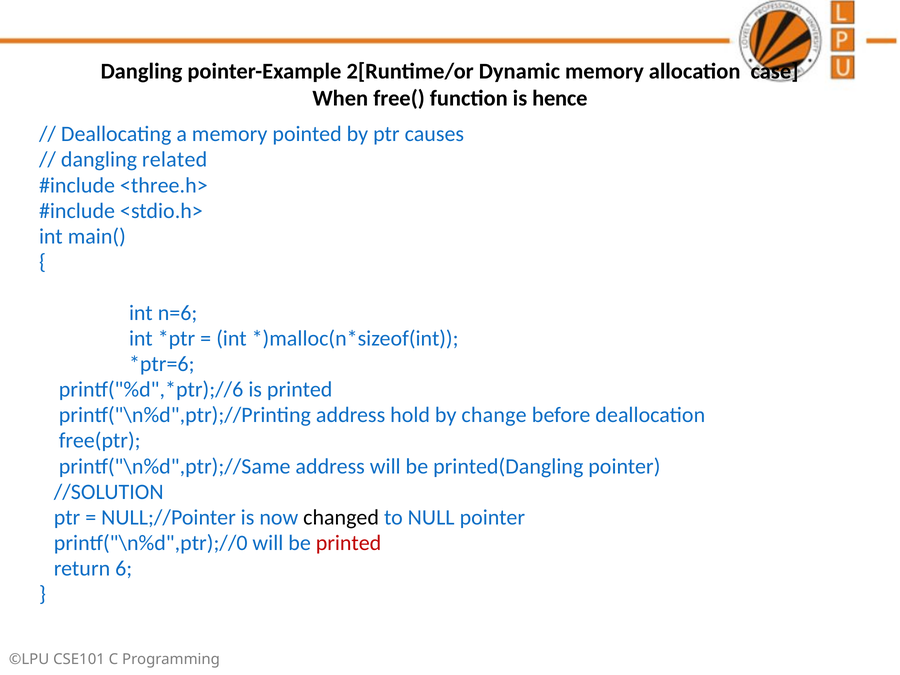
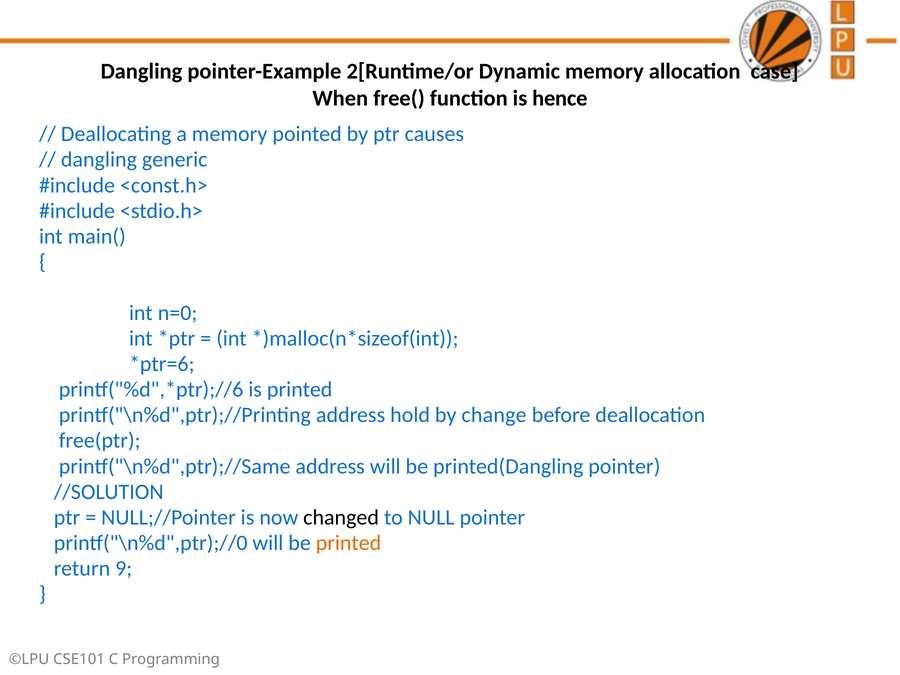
related: related -> generic
<three.h>: <three.h> -> <const.h>
n=6: n=6 -> n=0
printed at (348, 543) colour: red -> orange
6: 6 -> 9
